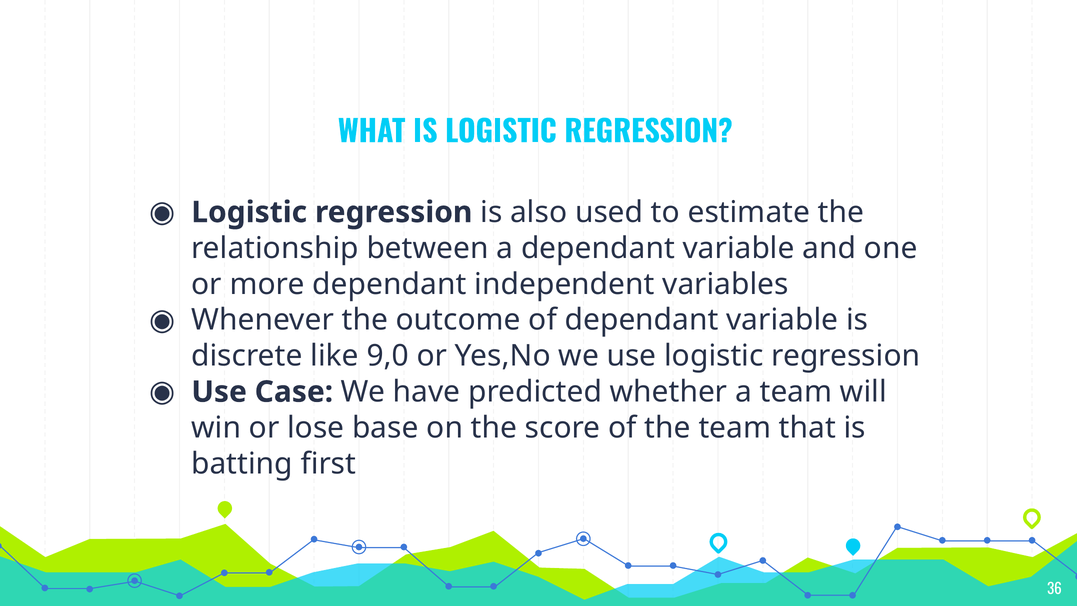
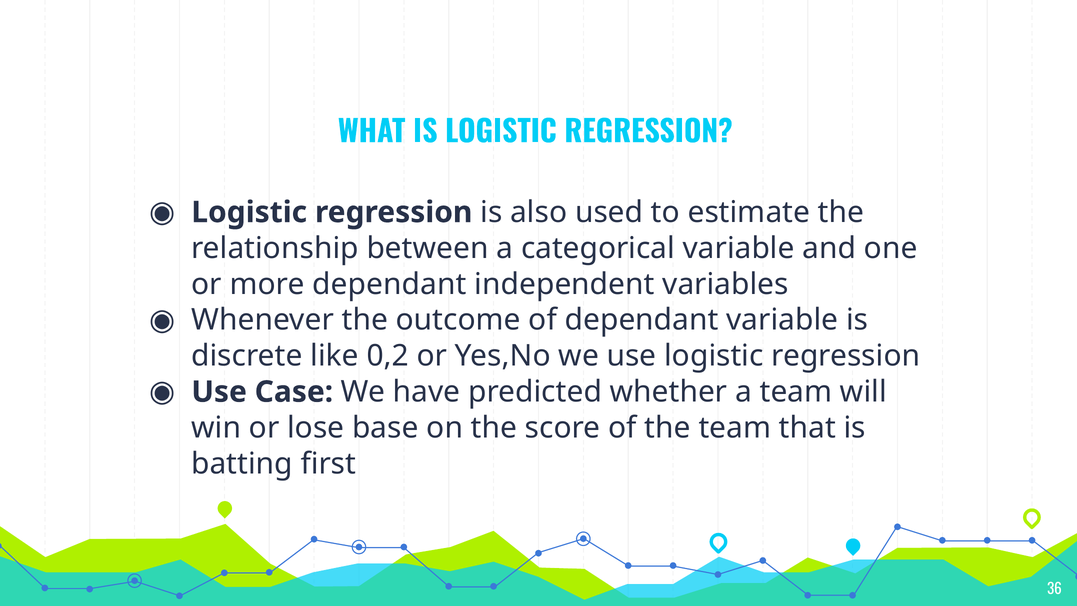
a dependant: dependant -> categorical
9,0: 9,0 -> 0,2
